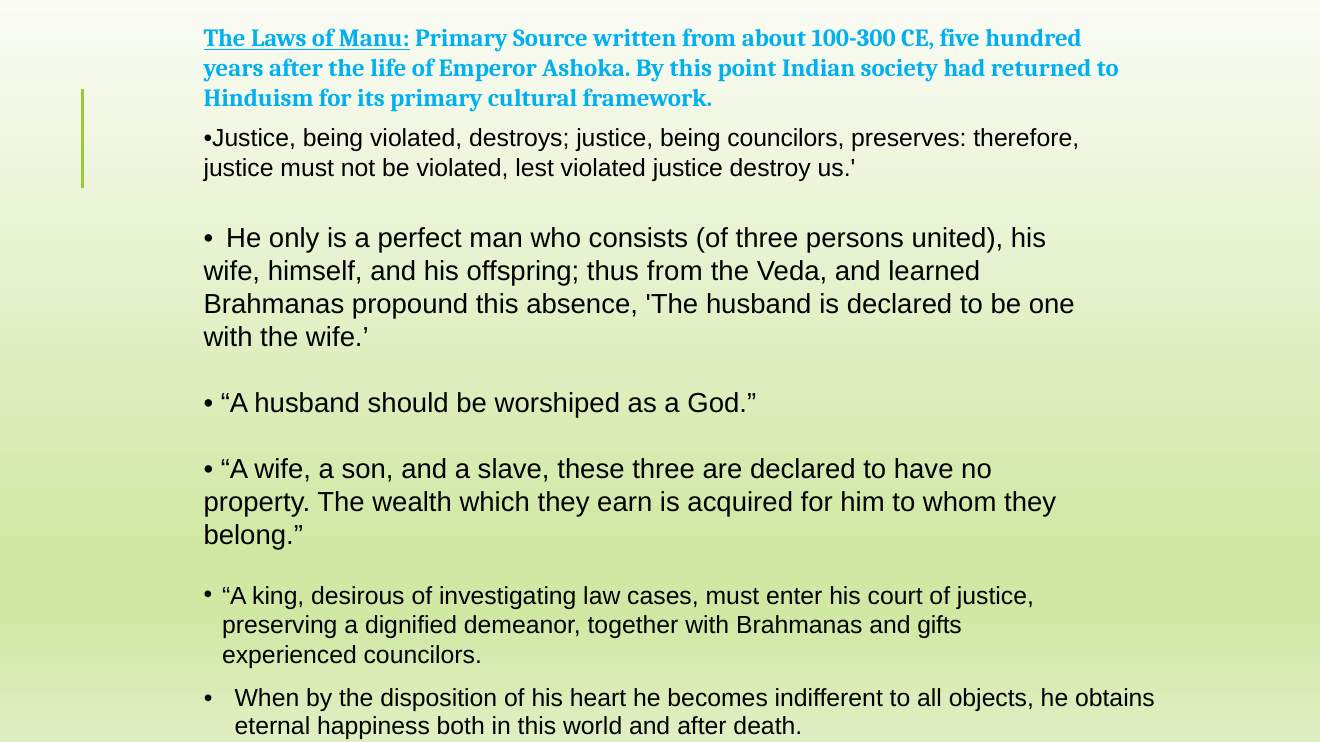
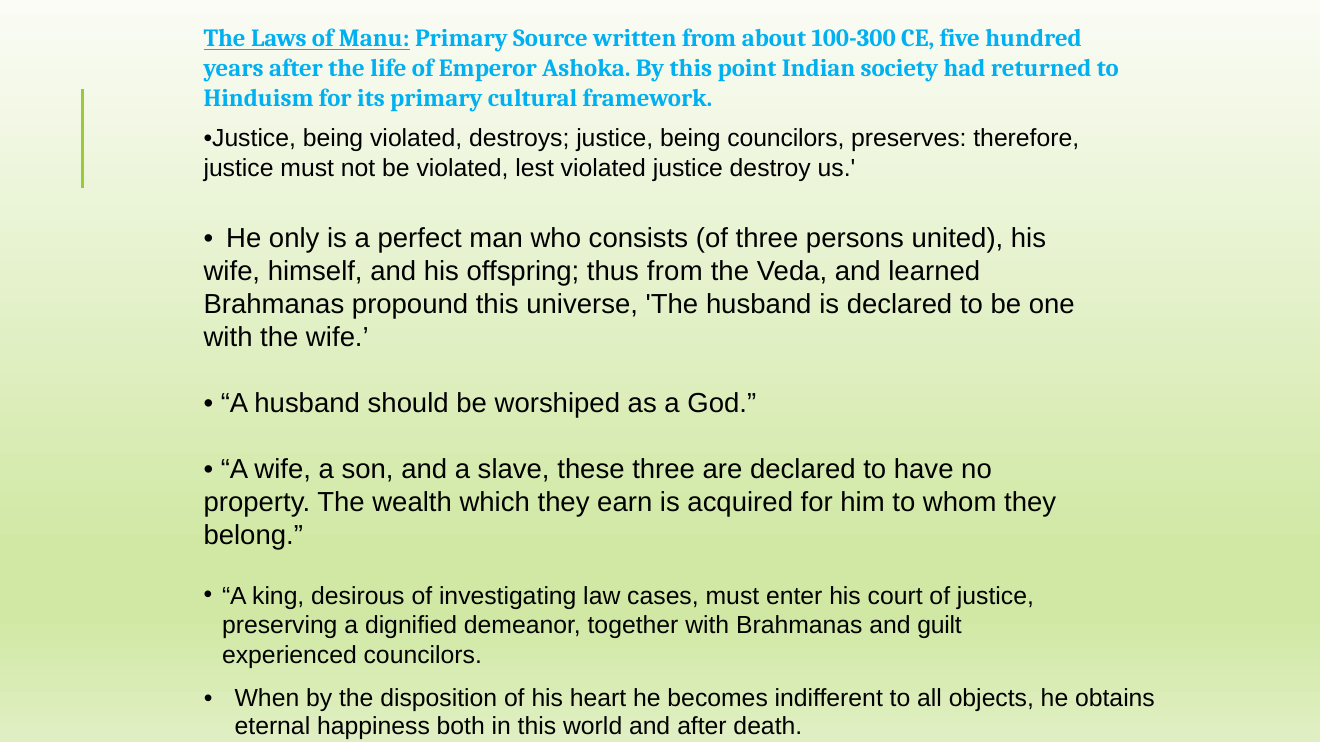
absence: absence -> universe
gifts: gifts -> guilt
